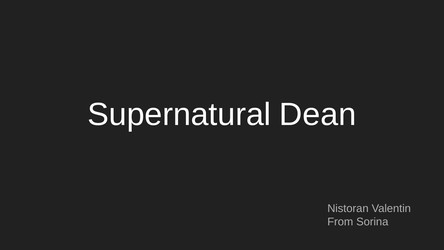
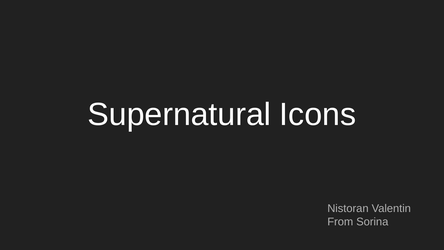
Dean: Dean -> Icons
